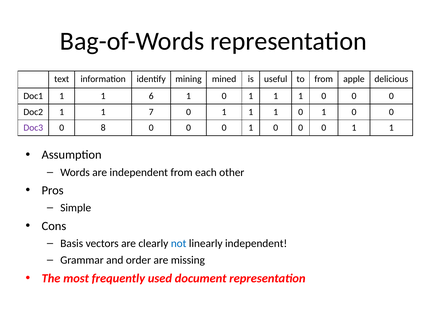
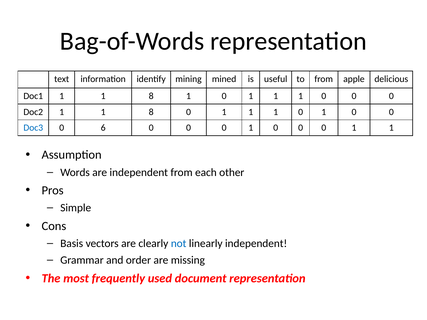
Doc1 1 1 6: 6 -> 8
Doc2 1 1 7: 7 -> 8
Doc3 colour: purple -> blue
8: 8 -> 6
